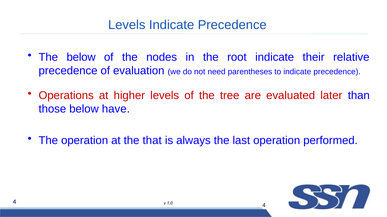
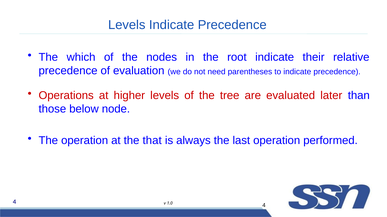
The below: below -> which
have: have -> node
